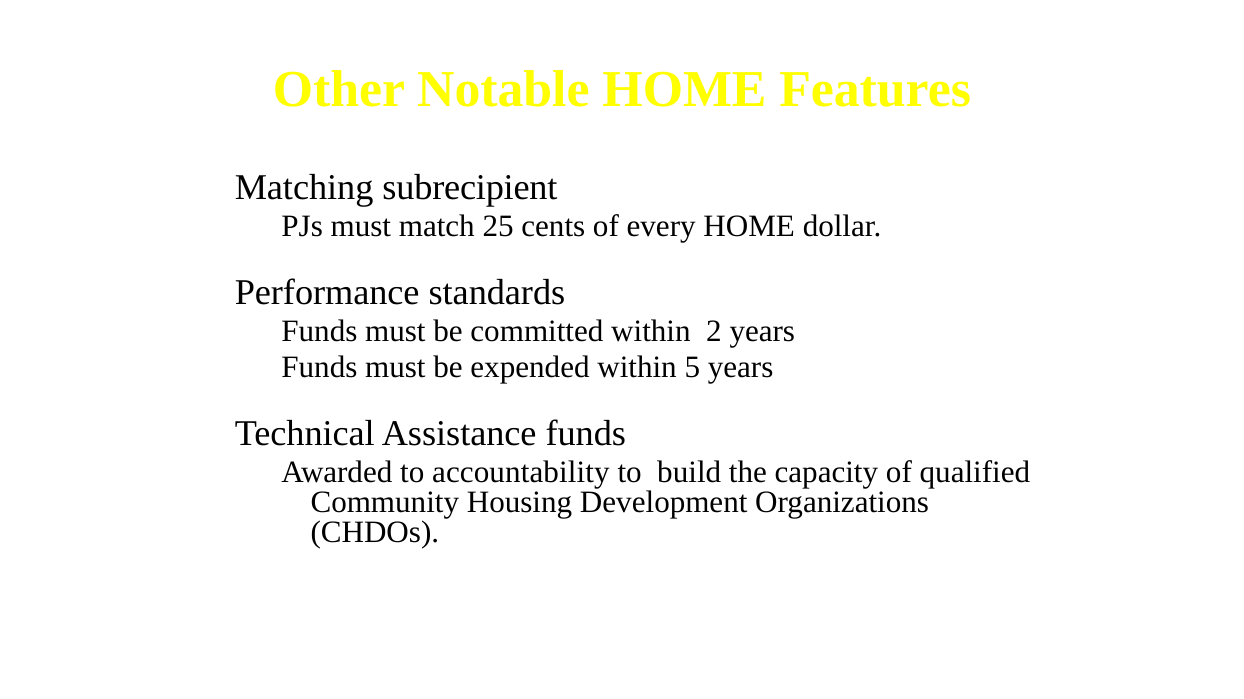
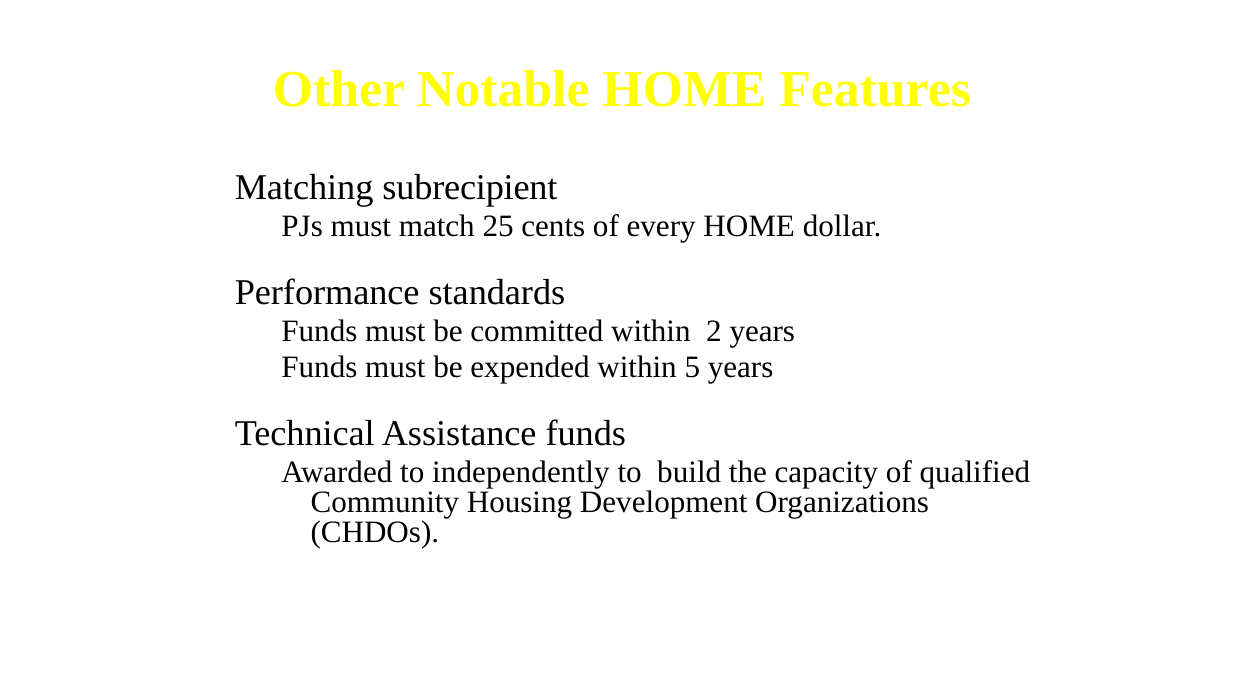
accountability: accountability -> independently
